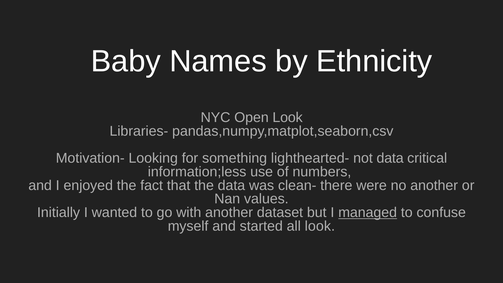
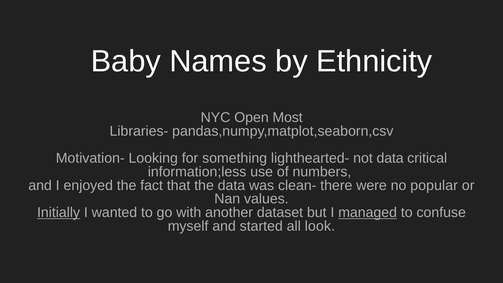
Open Look: Look -> Most
no another: another -> popular
Initially underline: none -> present
